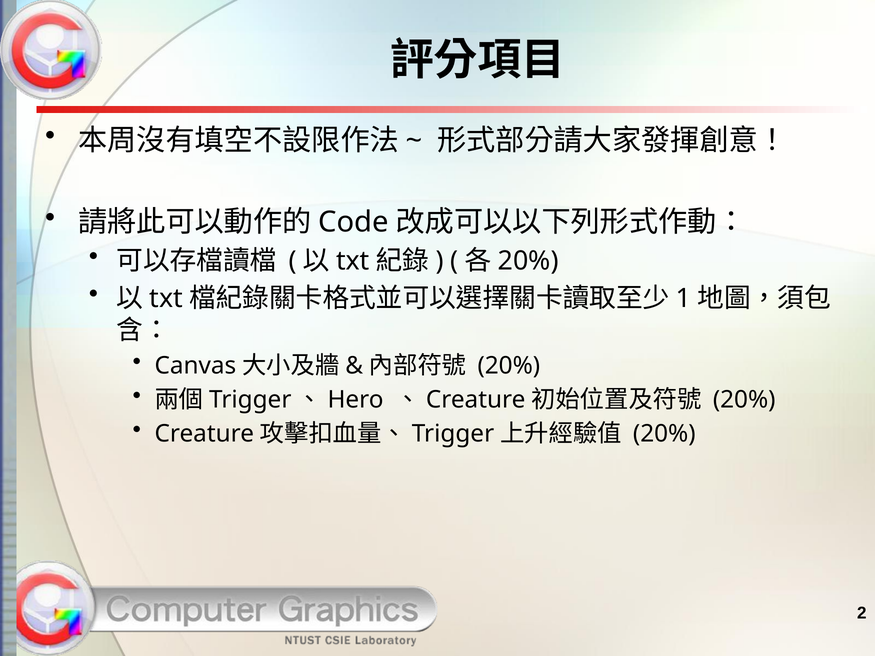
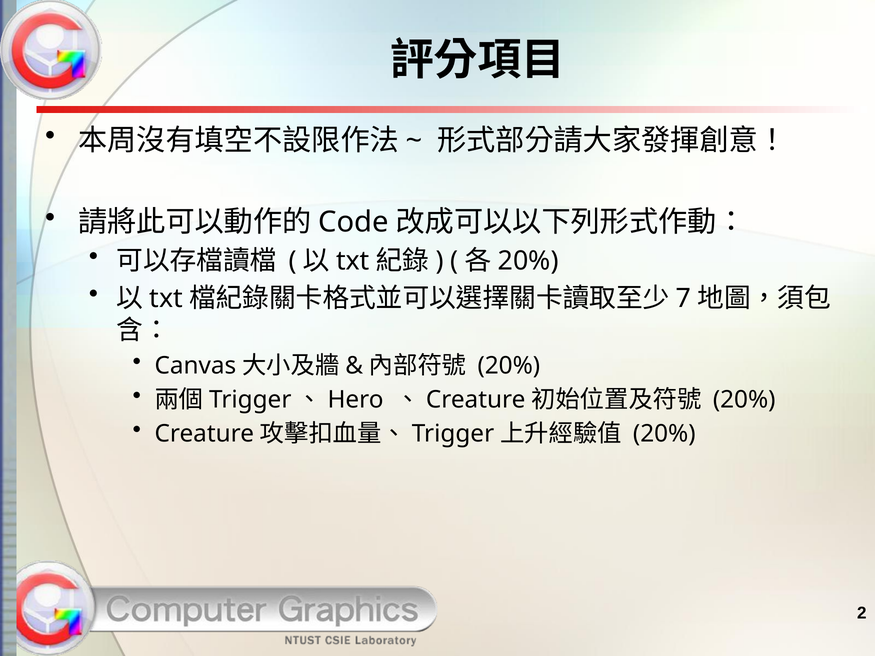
1: 1 -> 7
